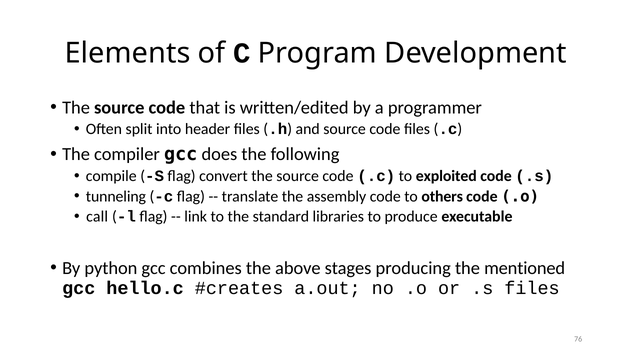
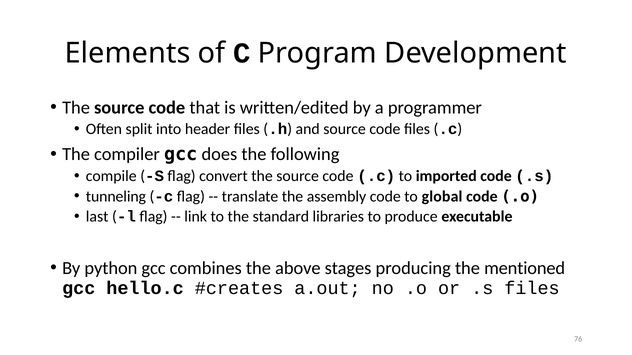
exploited: exploited -> imported
others: others -> global
call: call -> last
